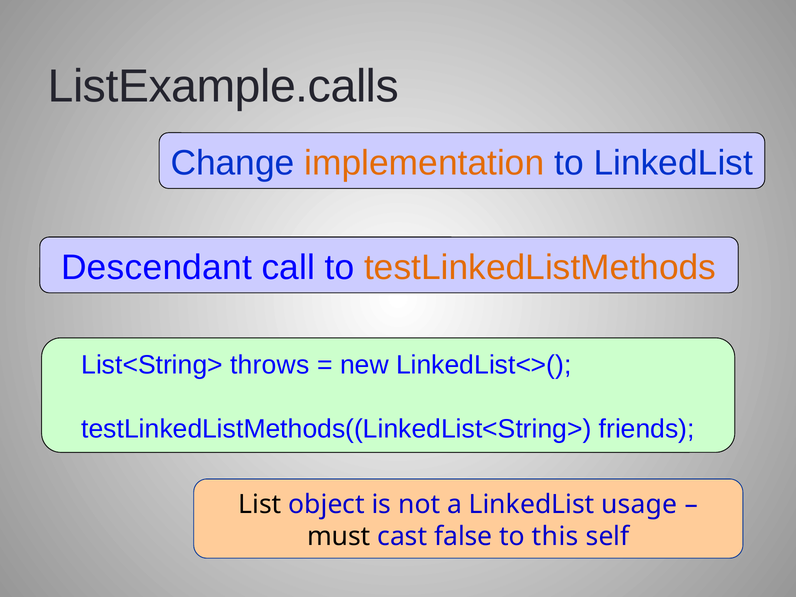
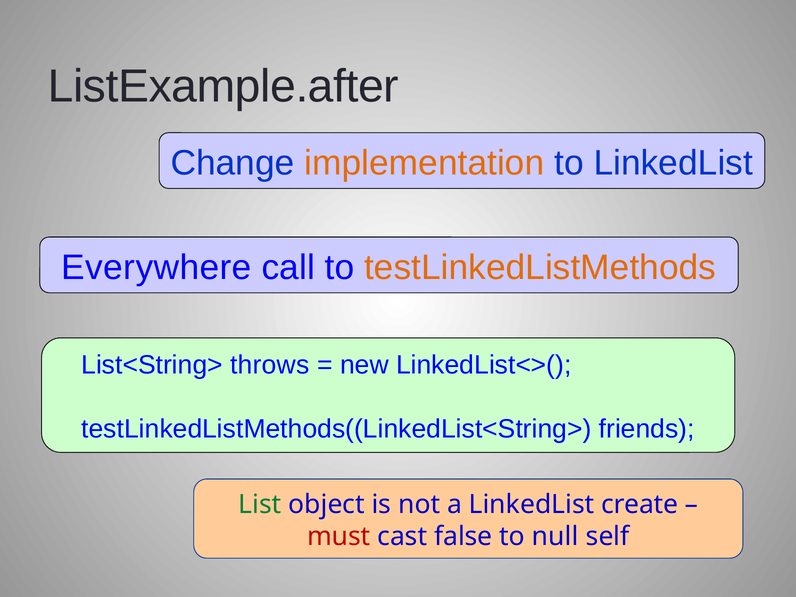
ListExample.calls: ListExample.calls -> ListExample.after
Descendant: Descendant -> Everywhere
List colour: black -> green
usage: usage -> create
must colour: black -> red
this: this -> null
